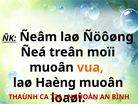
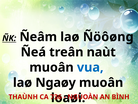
moïi: moïi -> naùt
vua colour: orange -> blue
Haèng: Haèng -> Ngaøy
